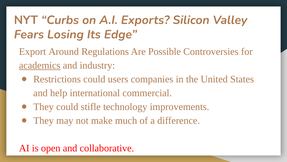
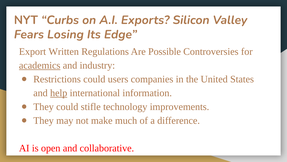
Around: Around -> Written
help underline: none -> present
commercial: commercial -> information
